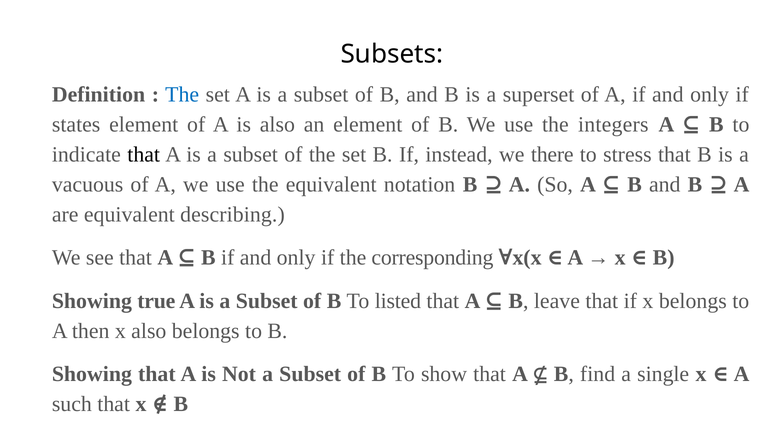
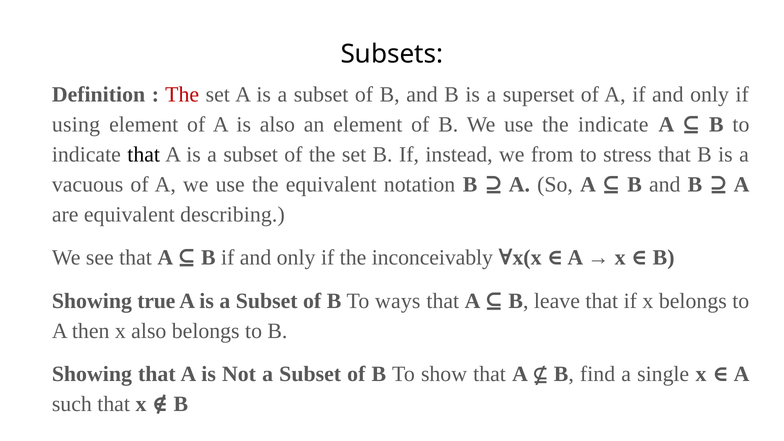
The at (182, 94) colour: blue -> red
states: states -> using
the integers: integers -> indicate
there: there -> from
corresponding: corresponding -> inconceivably
listed: listed -> ways
